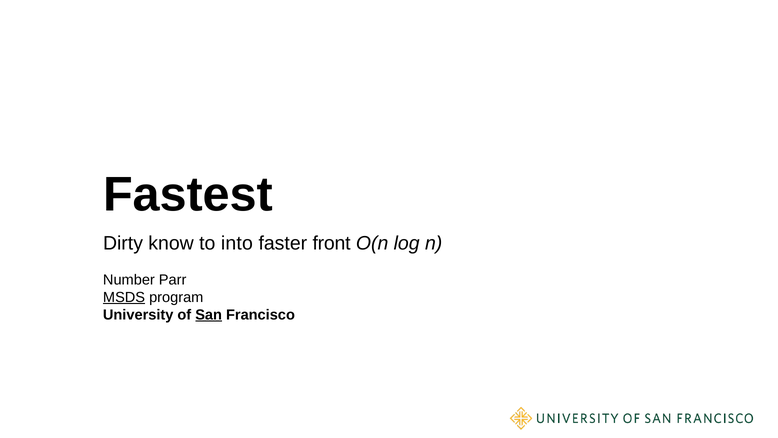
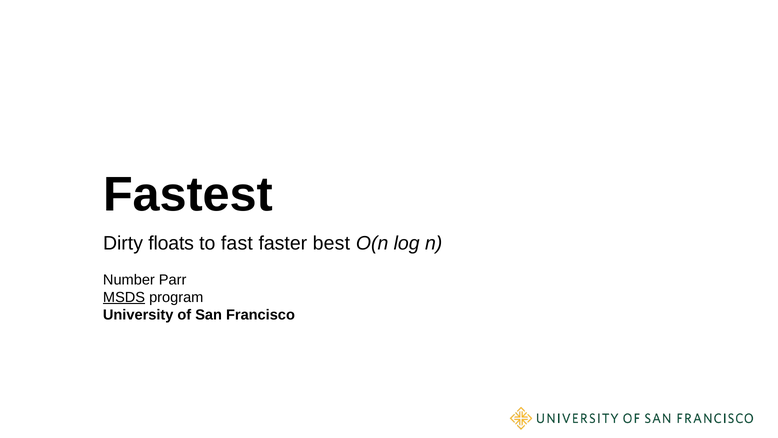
know: know -> floats
into: into -> fast
front: front -> best
San underline: present -> none
